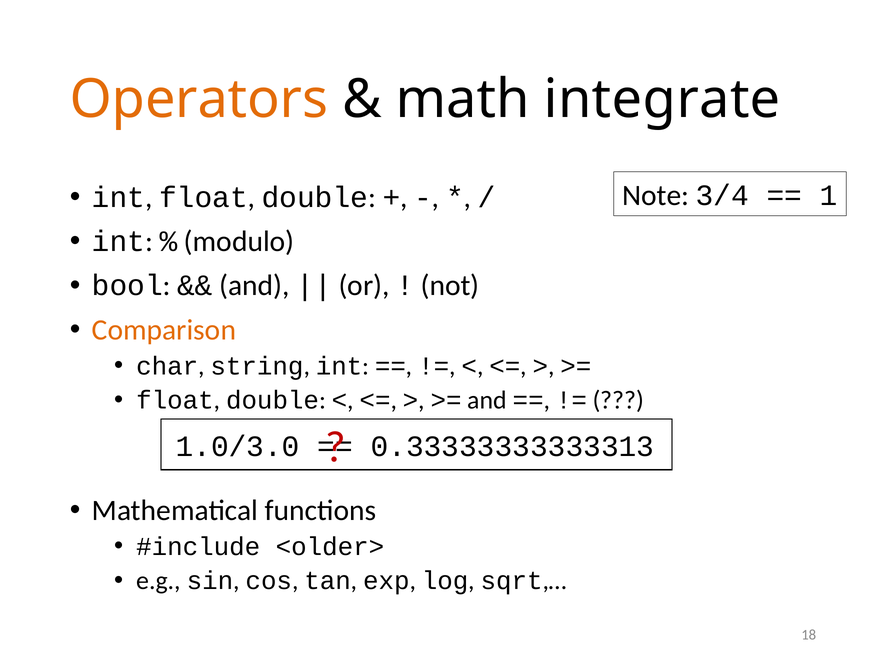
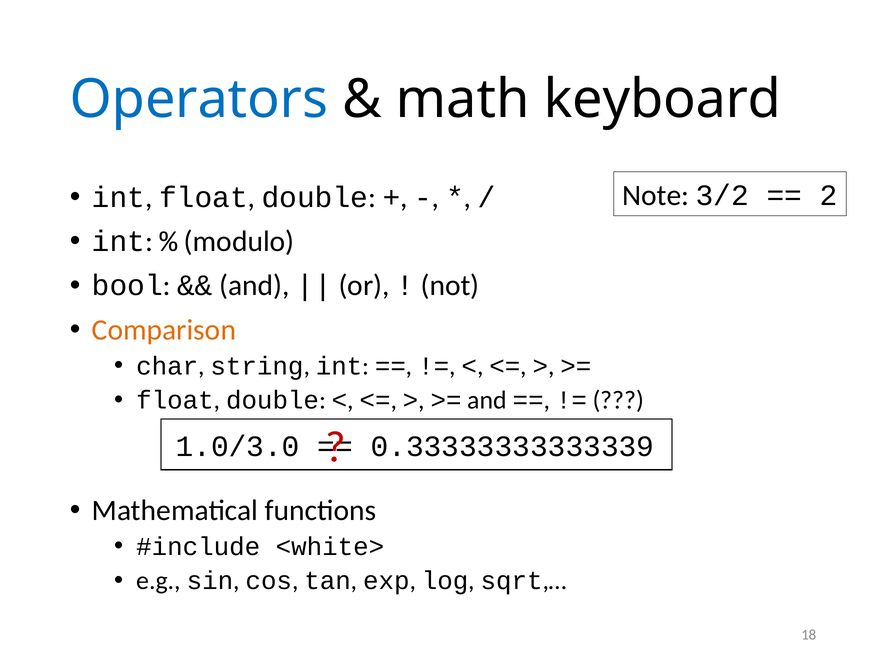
Operators colour: orange -> blue
integrate: integrate -> keyboard
3/4: 3/4 -> 3/2
1: 1 -> 2
0.33333333333313: 0.33333333333313 -> 0.33333333333339
<older>: <older> -> <white>
